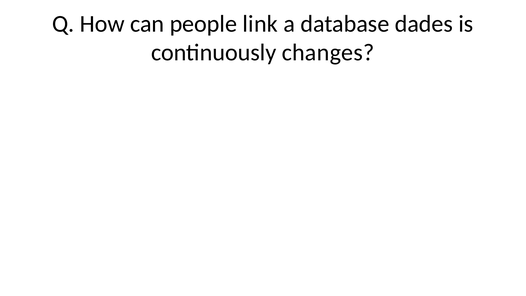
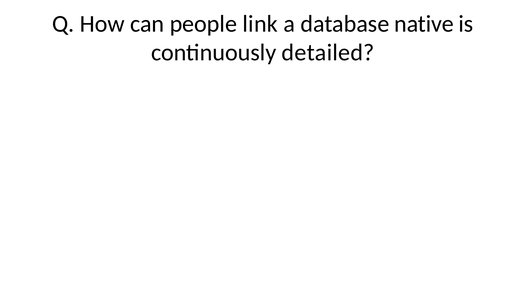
dades: dades -> native
changes: changes -> detailed
